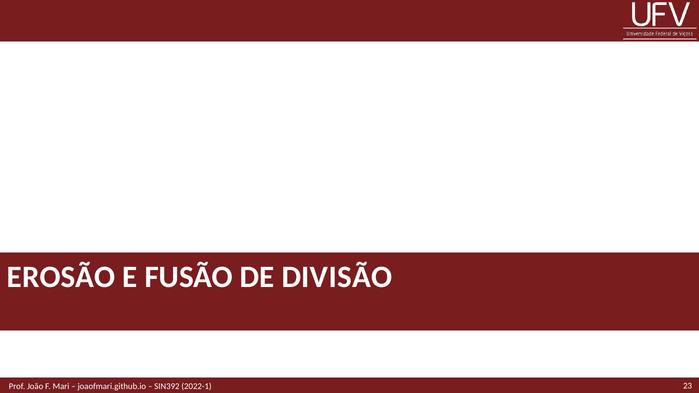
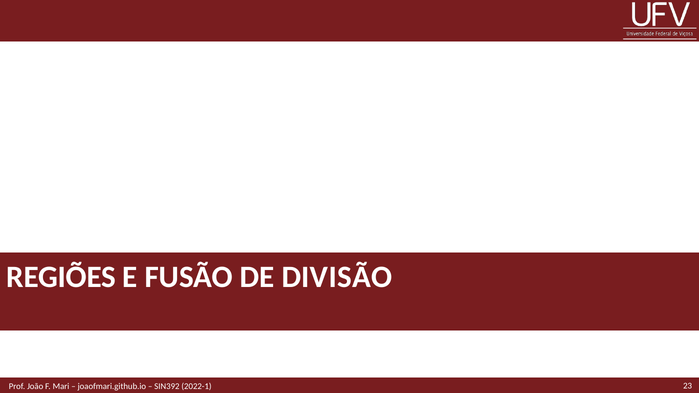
EROSÃO: EROSÃO -> REGIÕES
